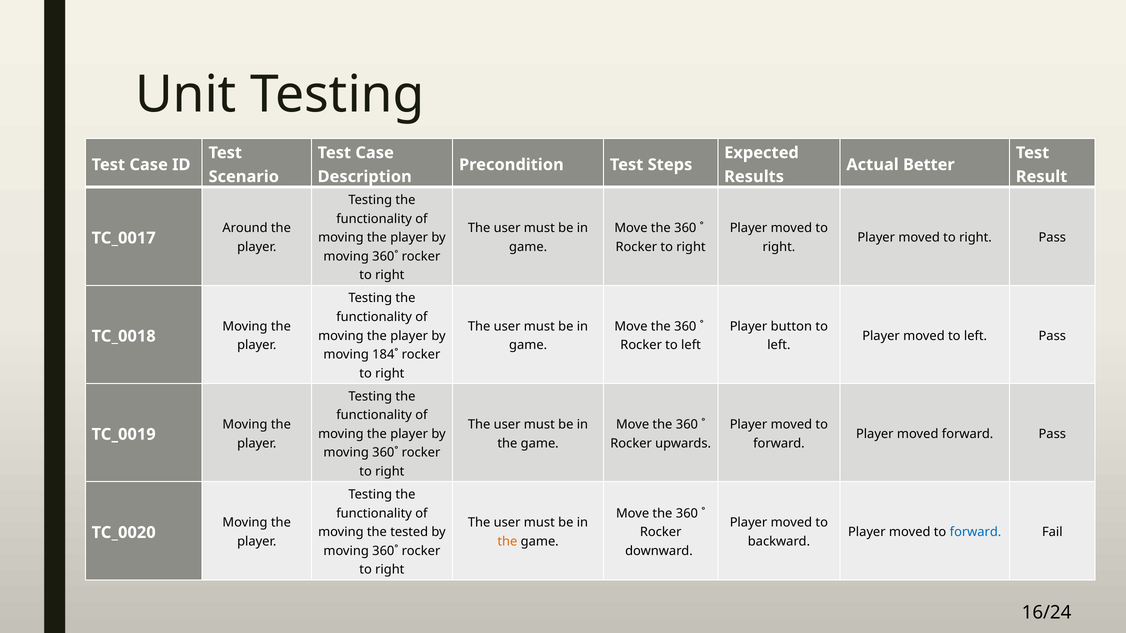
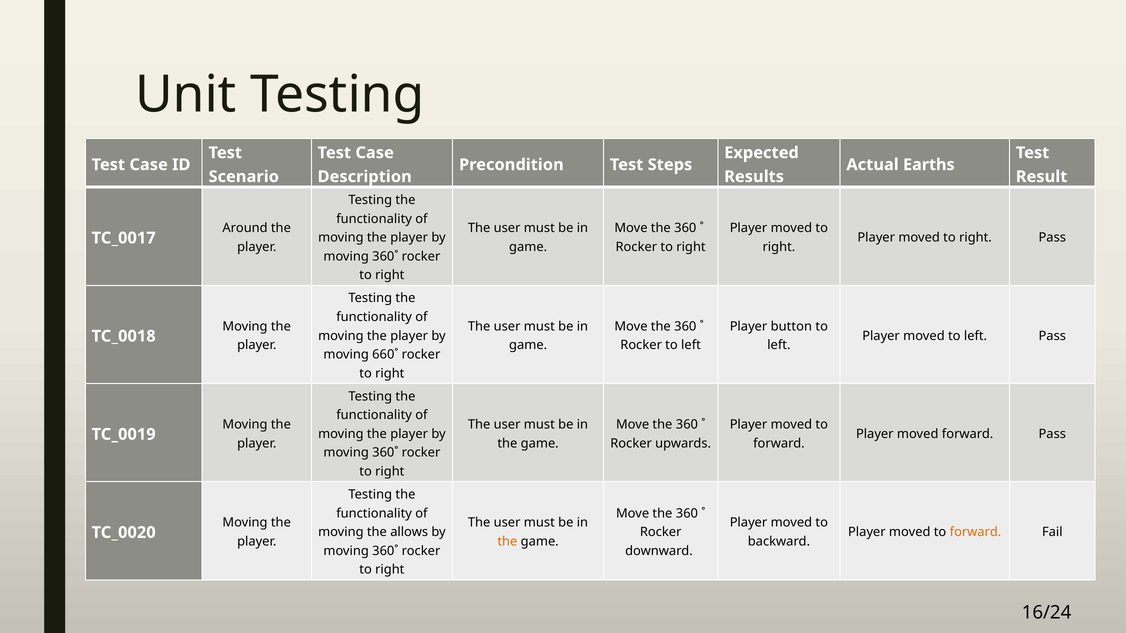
Better: Better -> Earths
184˚: 184˚ -> 660˚
tested: tested -> allows
forward at (975, 532) colour: blue -> orange
